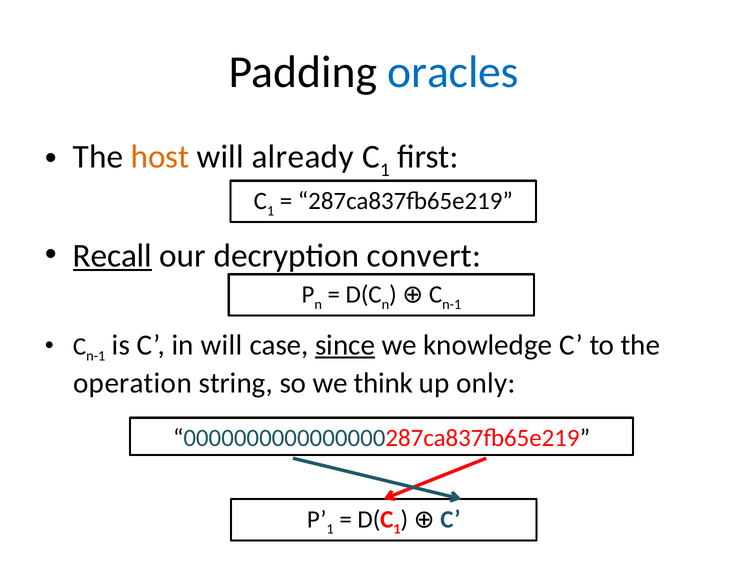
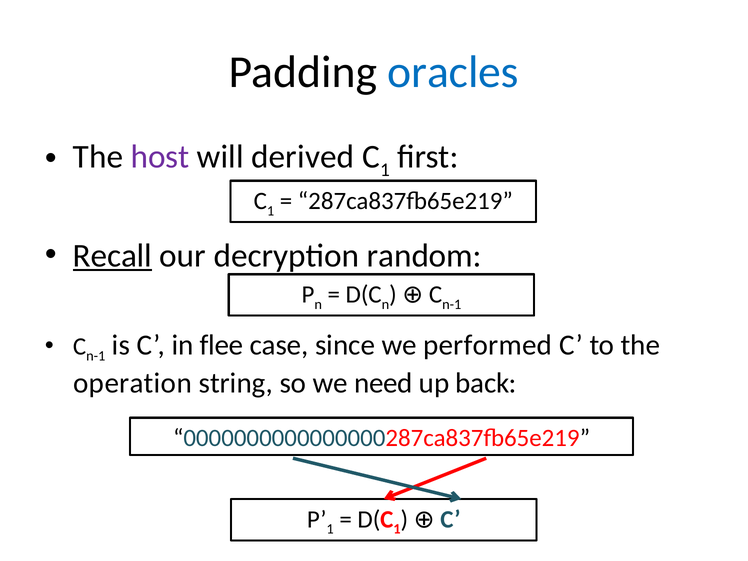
host colour: orange -> purple
already: already -> derived
convert: convert -> random
in will: will -> flee
since underline: present -> none
knowledge: knowledge -> performed
think: think -> need
only: only -> back
